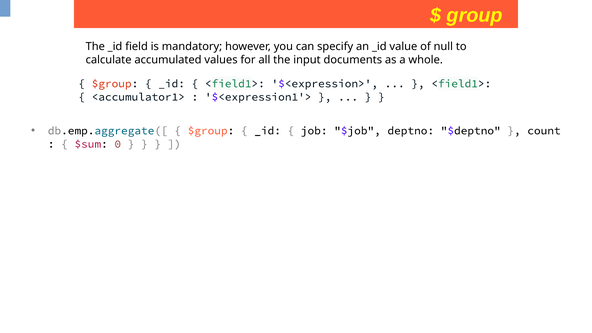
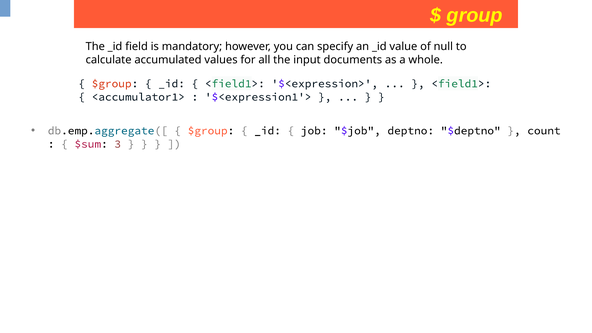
0: 0 -> 3
